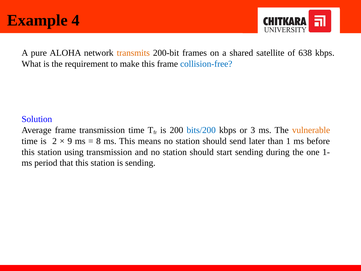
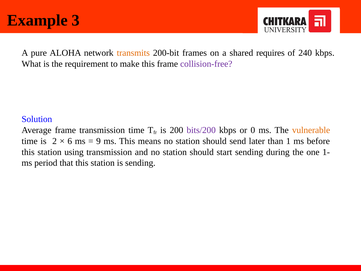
4: 4 -> 3
satellite: satellite -> requires
638: 638 -> 240
collision-free colour: blue -> purple
bits/200 colour: blue -> purple
3: 3 -> 0
9: 9 -> 6
8: 8 -> 9
